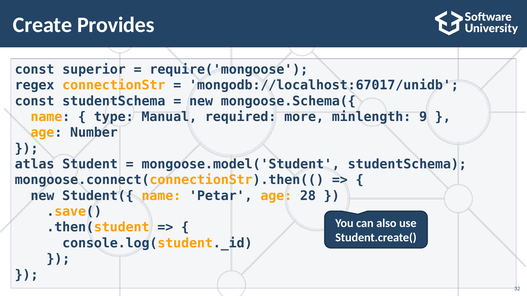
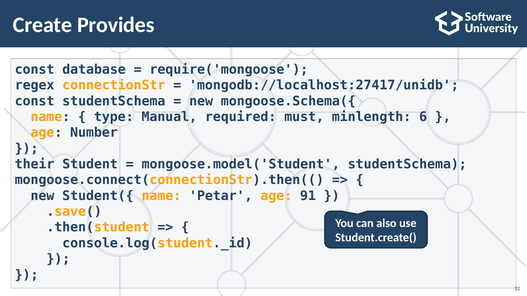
superior: superior -> database
mongodb://localhost:67017/unidb: mongodb://localhost:67017/unidb -> mongodb://localhost:27417/unidb
more: more -> must
9: 9 -> 6
atlas: atlas -> their
28: 28 -> 91
